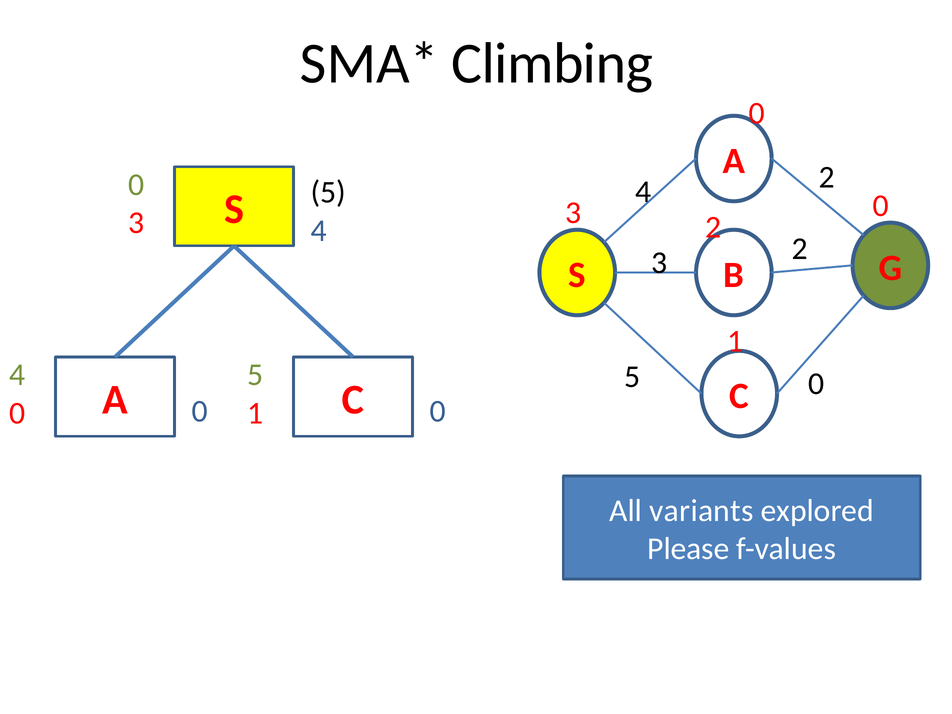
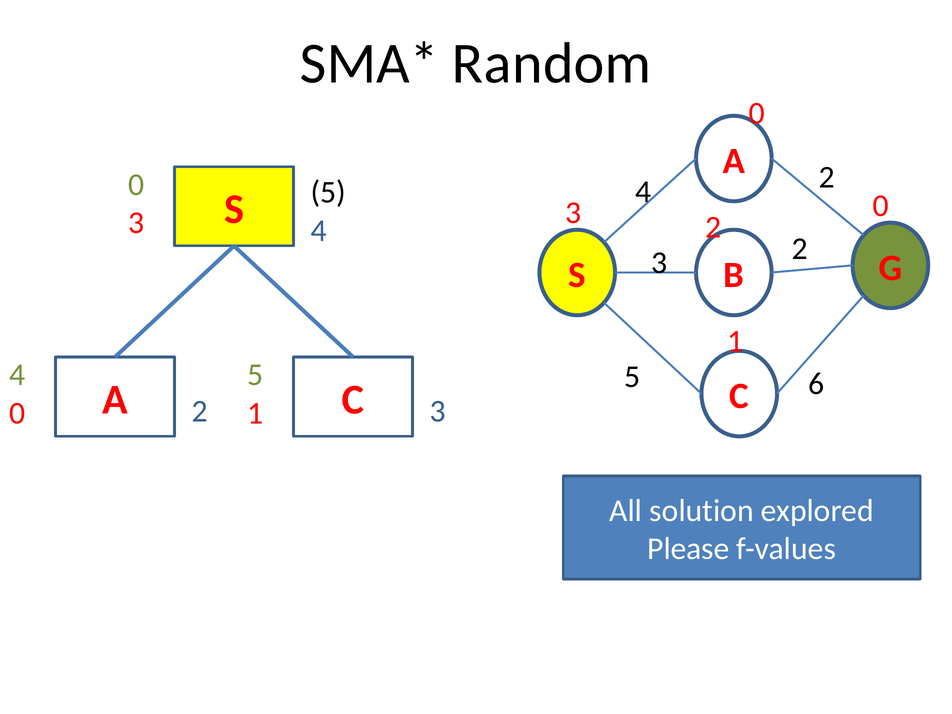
Climbing: Climbing -> Random
5 0: 0 -> 6
0 at (200, 411): 0 -> 2
1 0: 0 -> 3
variants: variants -> solution
